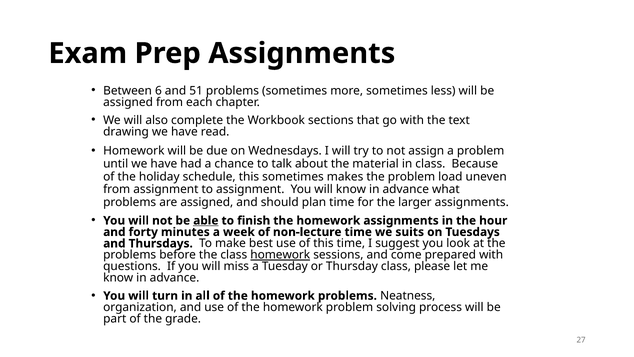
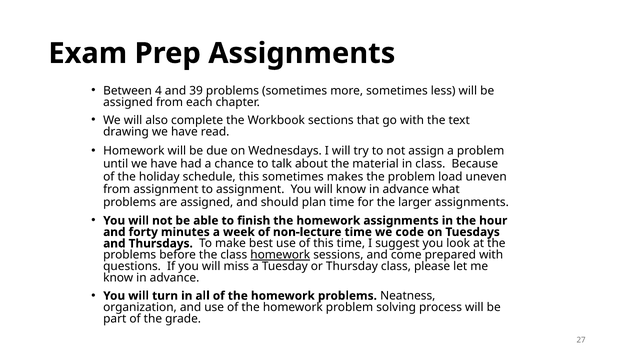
6: 6 -> 4
51: 51 -> 39
able underline: present -> none
suits: suits -> code
